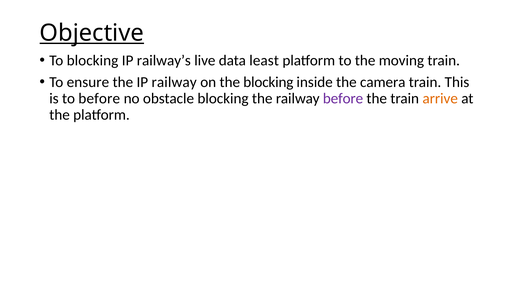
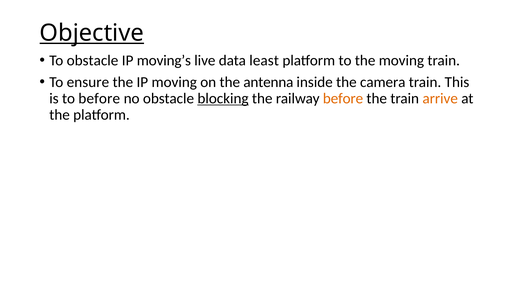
To blocking: blocking -> obstacle
railway’s: railway’s -> moving’s
IP railway: railway -> moving
the blocking: blocking -> antenna
blocking at (223, 98) underline: none -> present
before at (343, 98) colour: purple -> orange
